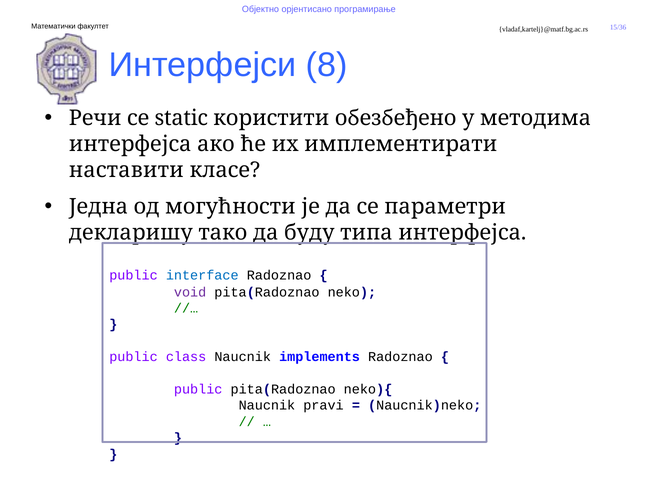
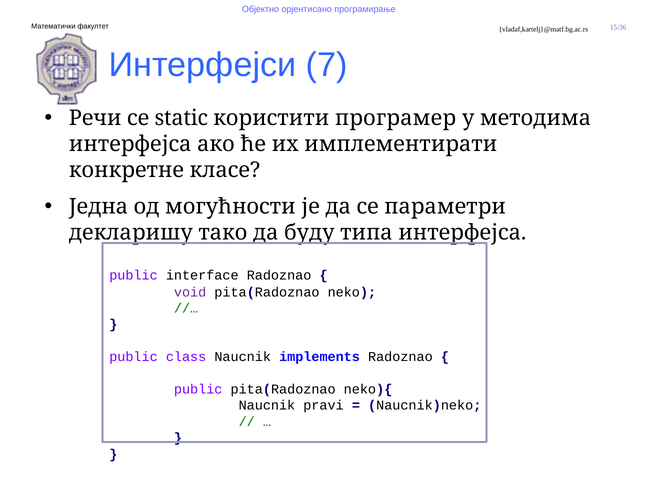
8: 8 -> 7
обезбеђено: обезбеђено -> програмер
наставити: наставити -> конкретне
interface colour: blue -> black
